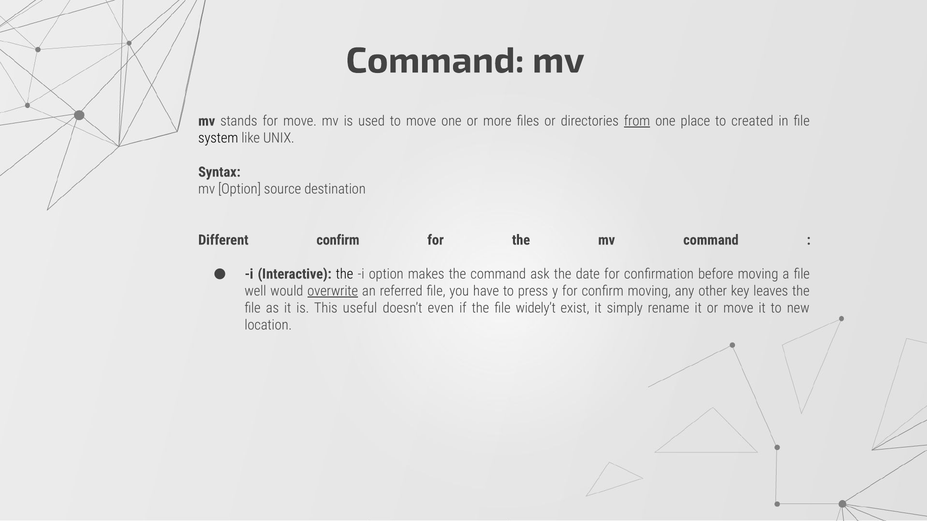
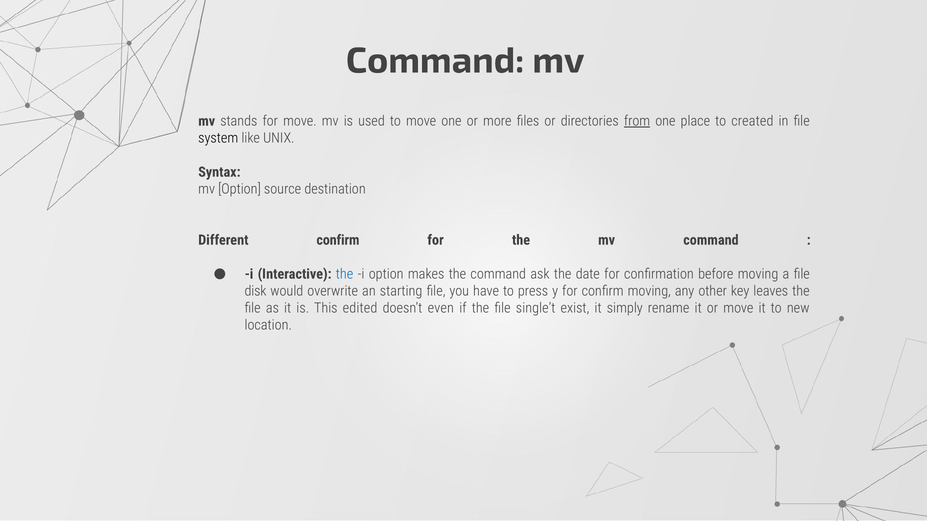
the at (345, 274) colour: black -> blue
well: well -> disk
overwrite underline: present -> none
referred: referred -> starting
useful: useful -> edited
widely’t: widely’t -> single’t
